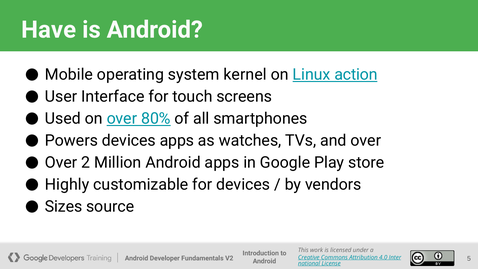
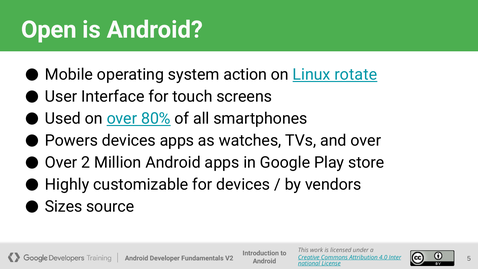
Have: Have -> Open
kernel: kernel -> action
action: action -> rotate
